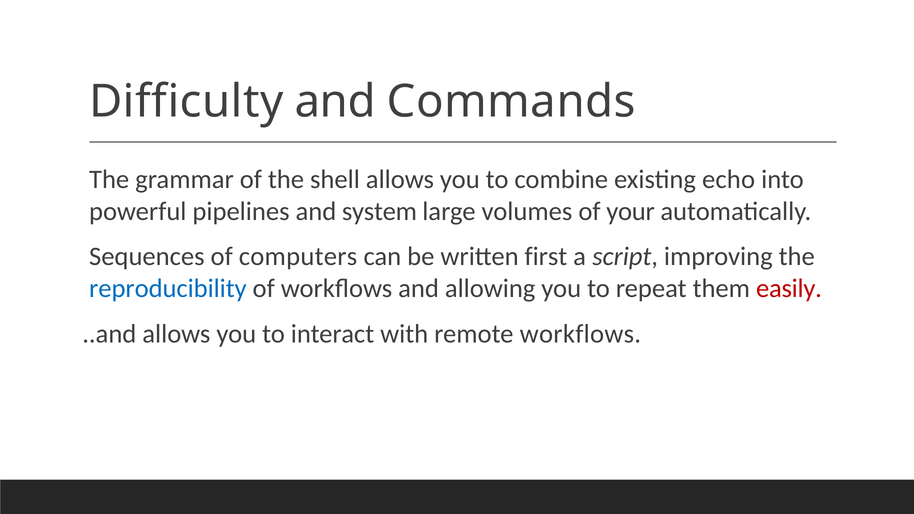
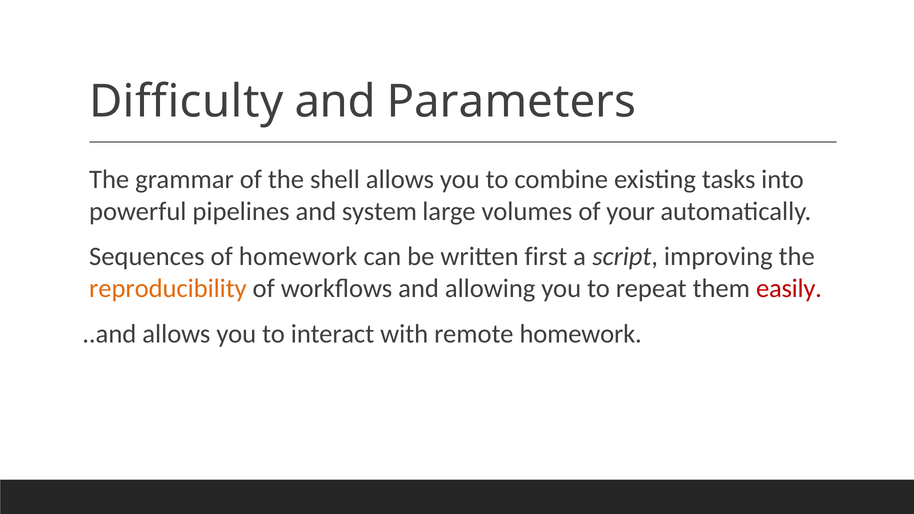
Commands: Commands -> Parameters
echo: echo -> tasks
of computers: computers -> homework
reproducibility colour: blue -> orange
remote workflows: workflows -> homework
